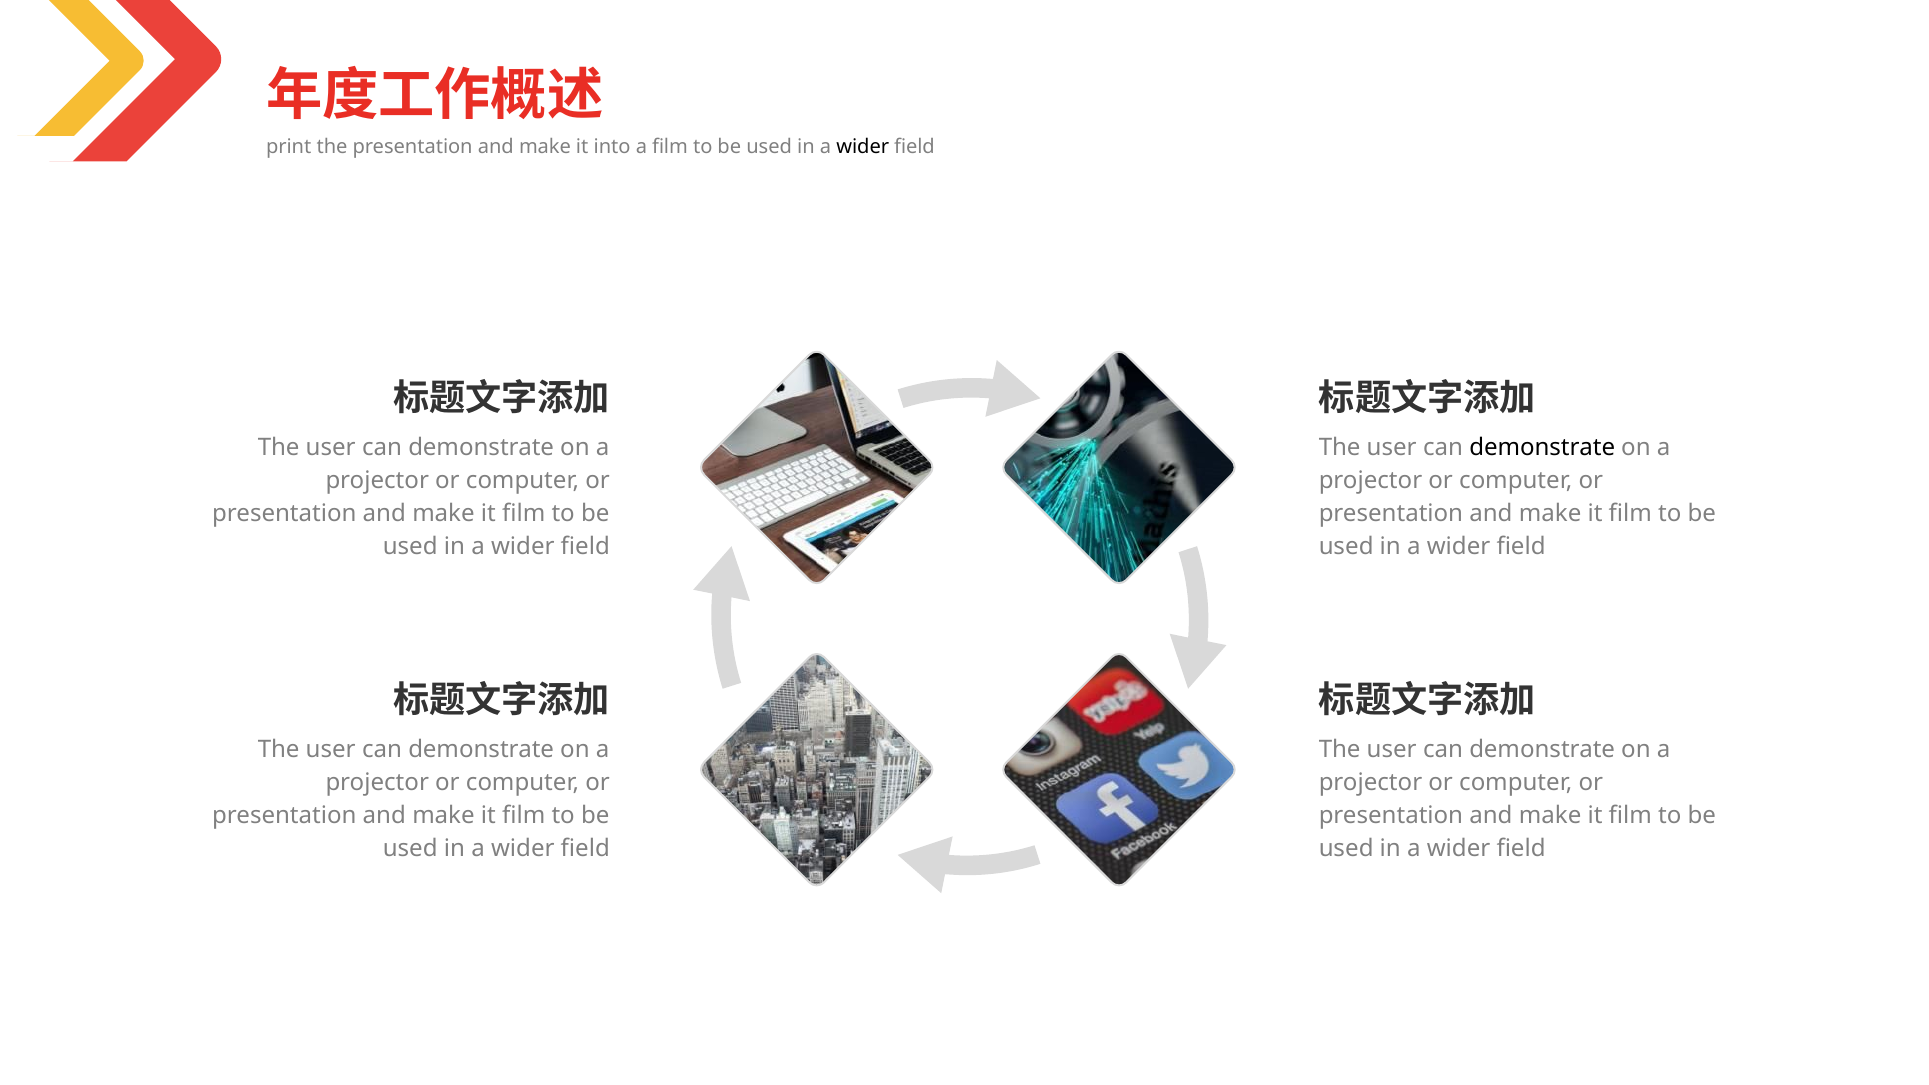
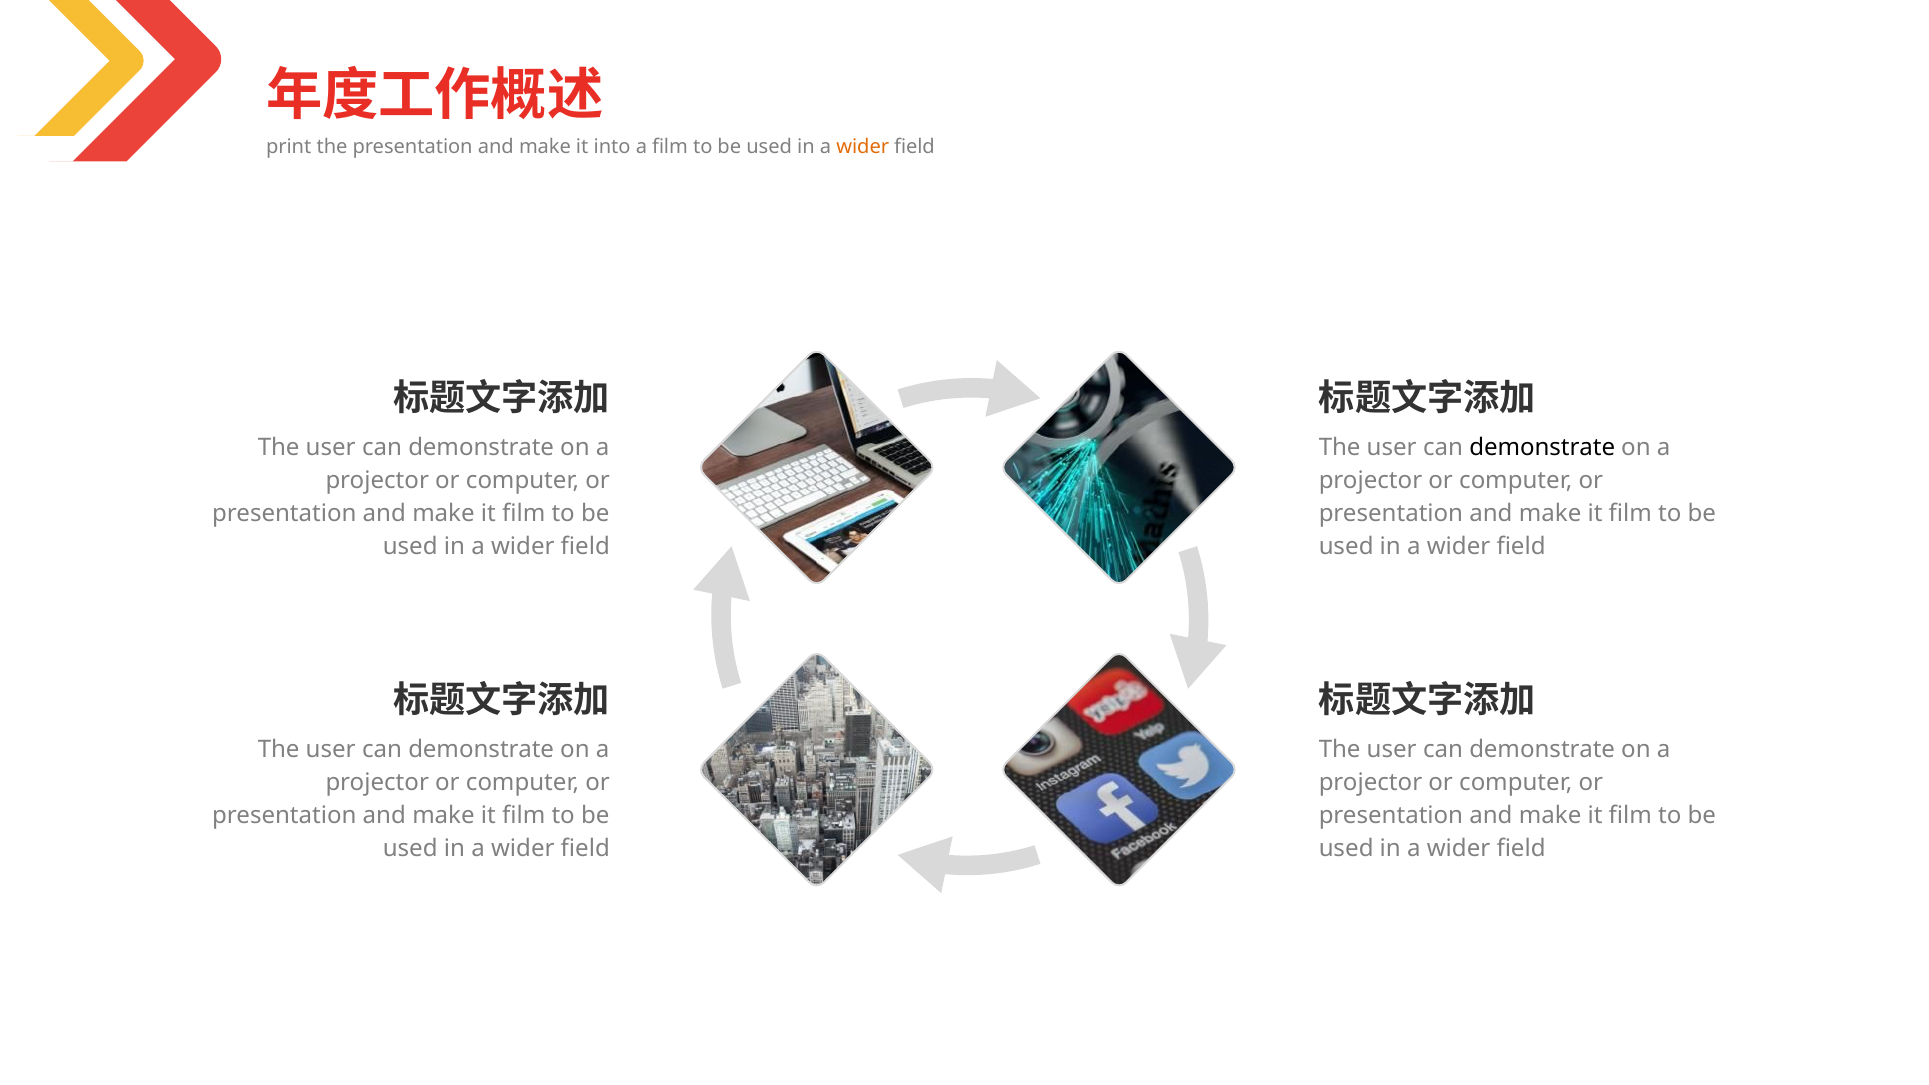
wider at (863, 147) colour: black -> orange
